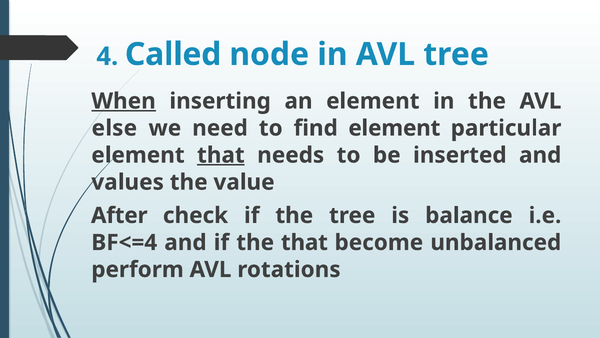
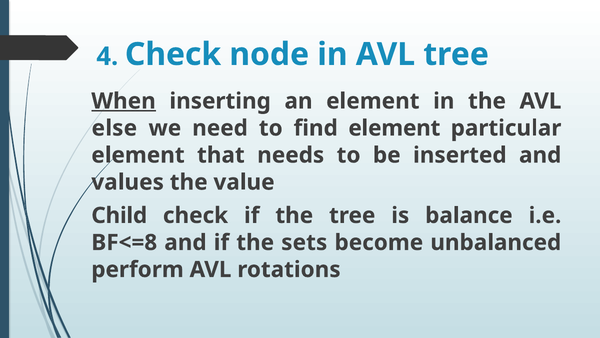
4 Called: Called -> Check
that at (221, 155) underline: present -> none
After: After -> Child
BF<=4: BF<=4 -> BF<=8
the that: that -> sets
